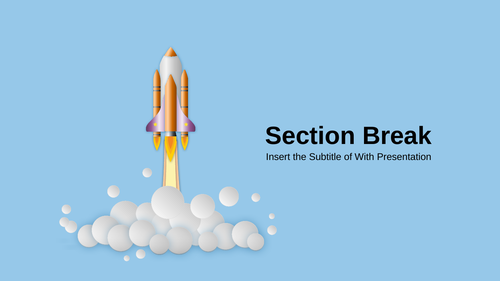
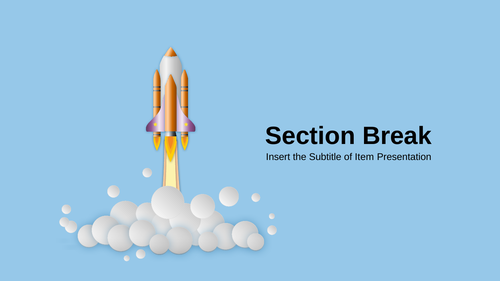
With: With -> Item
